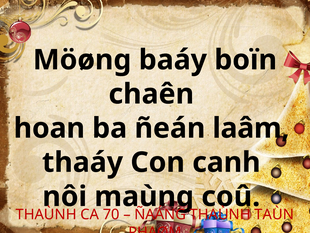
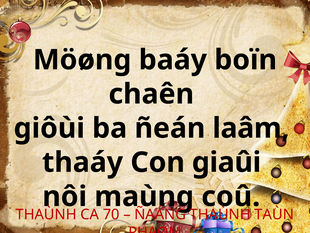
hoan: hoan -> giôùi
canh: canh -> giaûi
